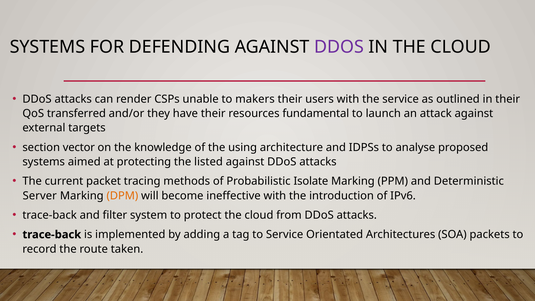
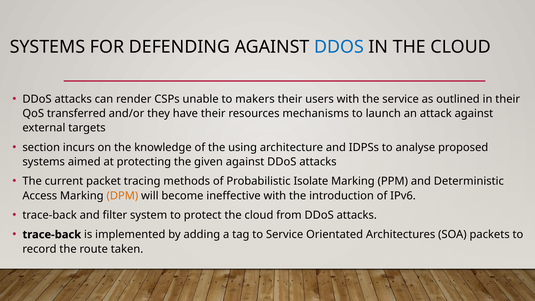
DDOS at (339, 47) colour: purple -> blue
fundamental: fundamental -> mechanisms
vector: vector -> incurs
listed: listed -> given
Server: Server -> Access
